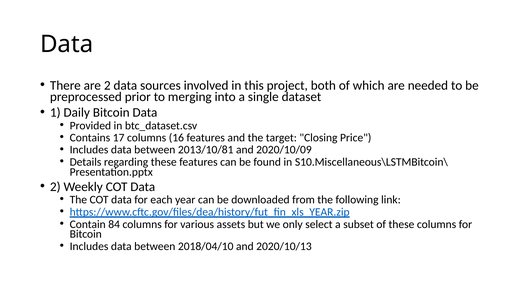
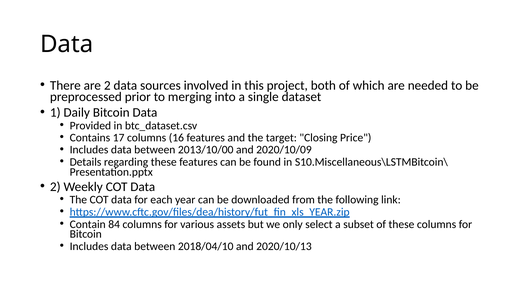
2013/10/81: 2013/10/81 -> 2013/10/00
